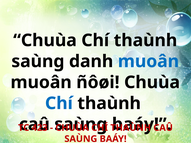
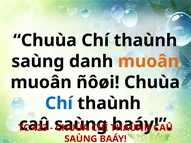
muoân at (148, 61) colour: blue -> orange
